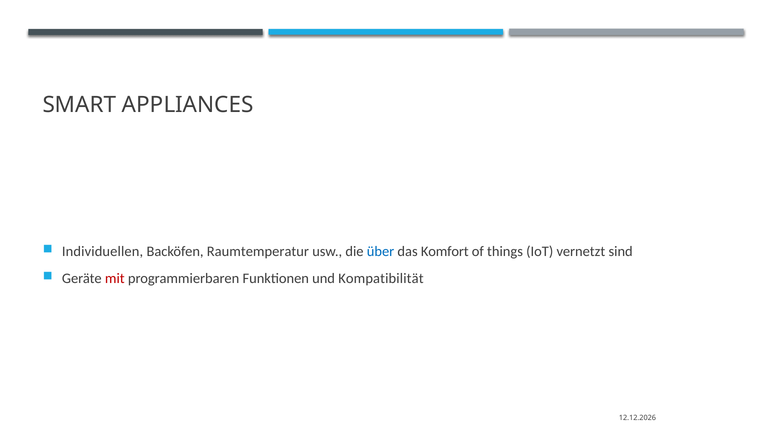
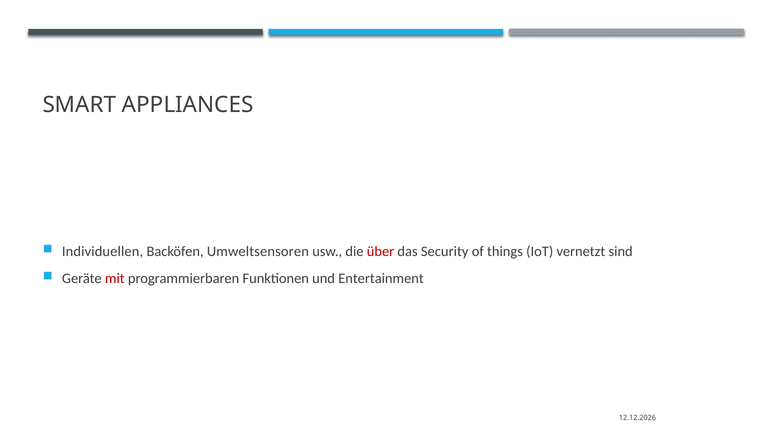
Raumtemperatur: Raumtemperatur -> Umweltsensoren
über colour: blue -> red
Komfort: Komfort -> Security
Kompatibilität: Kompatibilität -> Entertainment
